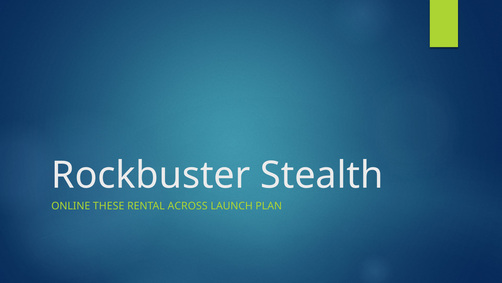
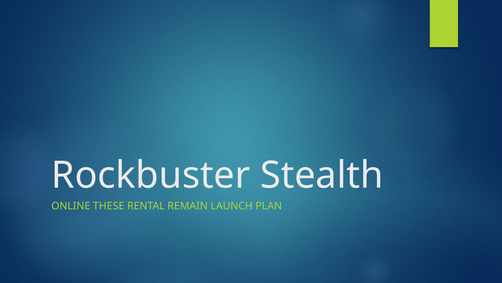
ACROSS: ACROSS -> REMAIN
